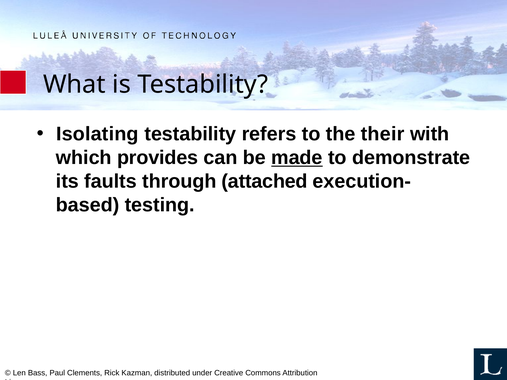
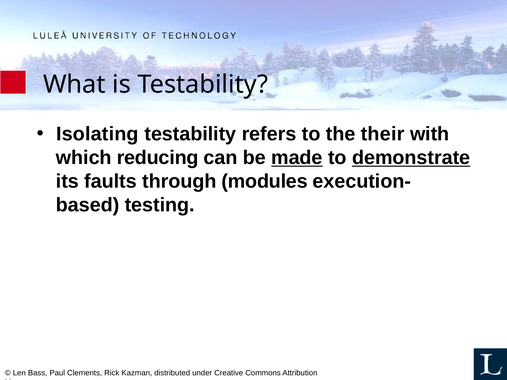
provides: provides -> reducing
demonstrate underline: none -> present
attached: attached -> modules
